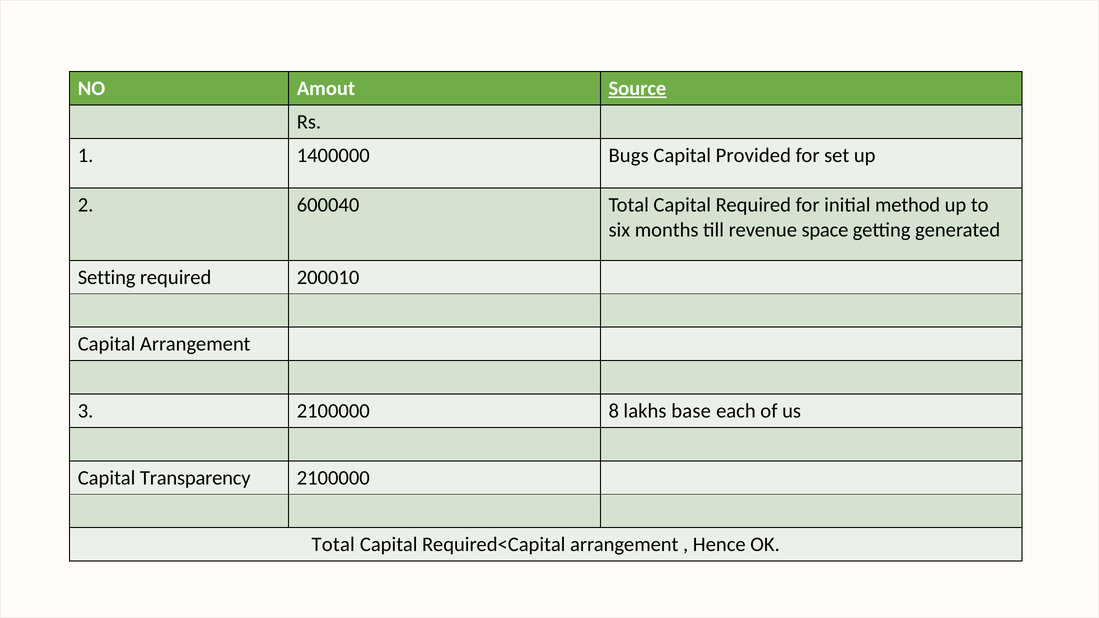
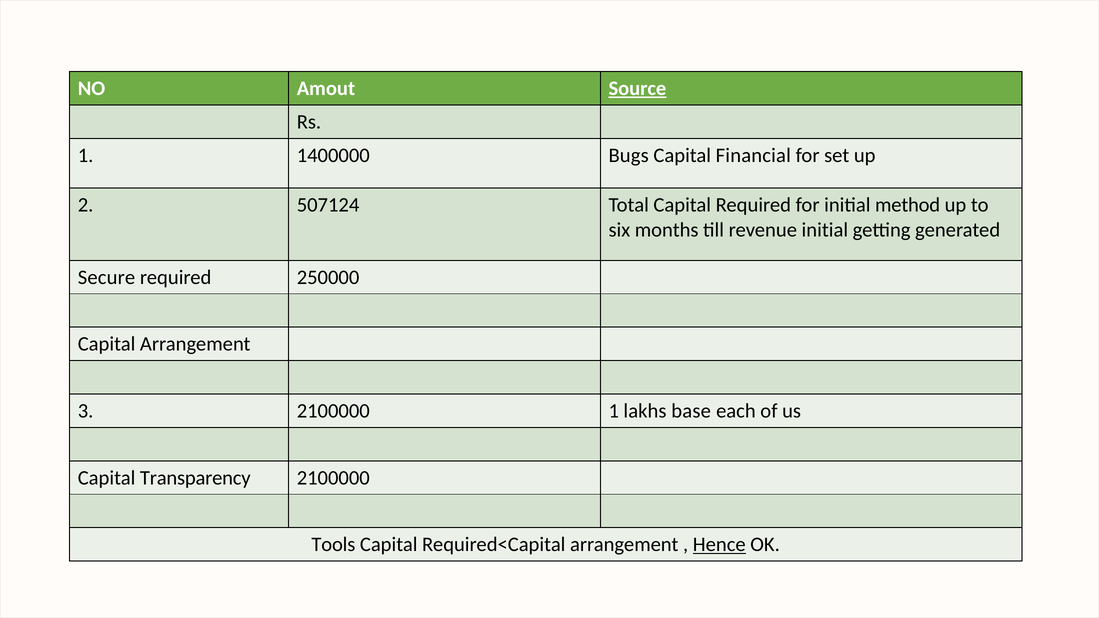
Provided: Provided -> Financial
600040: 600040 -> 507124
revenue space: space -> initial
Setting: Setting -> Secure
200010: 200010 -> 250000
2100000 8: 8 -> 1
Total at (333, 545): Total -> Tools
Hence underline: none -> present
